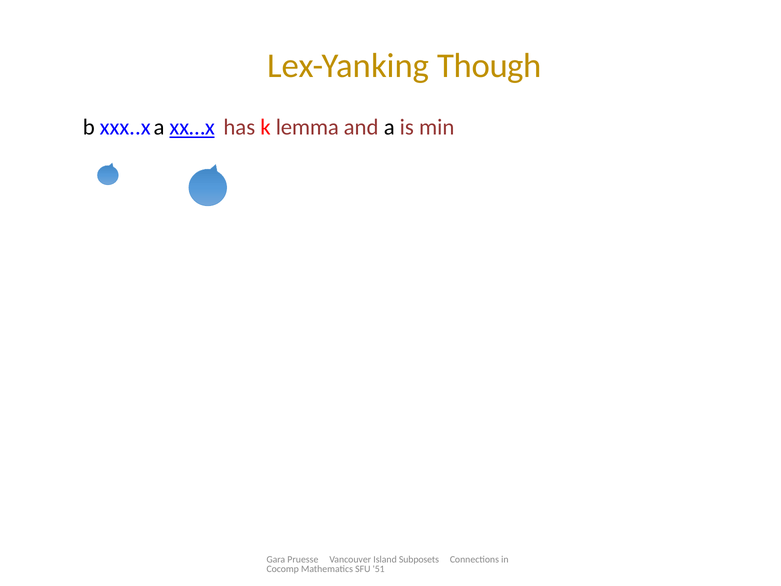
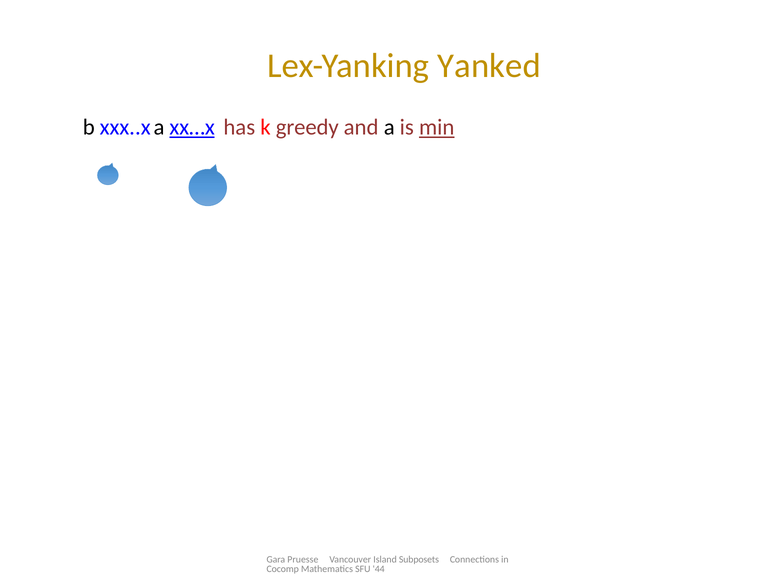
Though: Though -> Yanked
lemma: lemma -> greedy
min underline: none -> present
51: 51 -> 44
